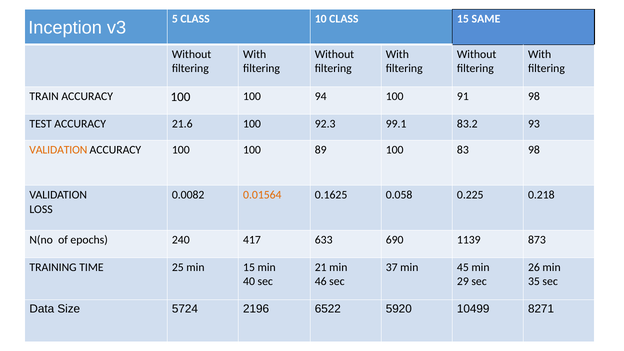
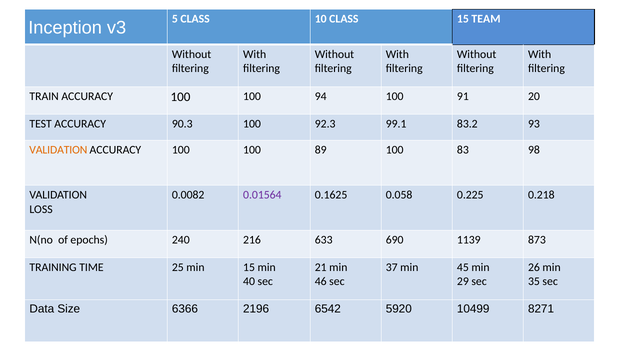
SAME: SAME -> TEAM
91 98: 98 -> 20
21.6: 21.6 -> 90.3
0.01564 colour: orange -> purple
417: 417 -> 216
5724: 5724 -> 6366
6522: 6522 -> 6542
